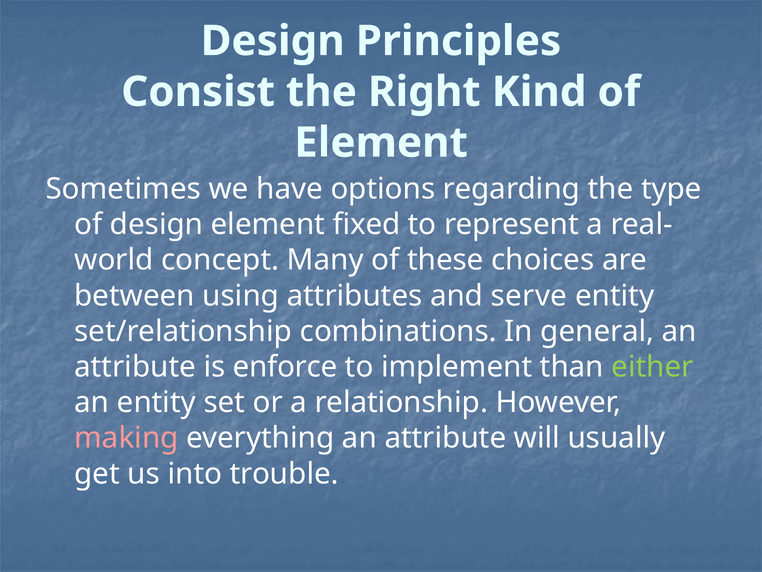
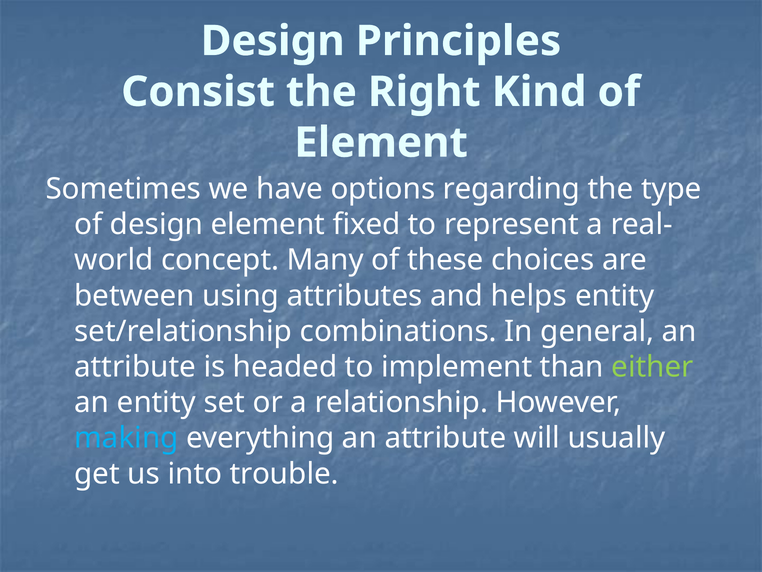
serve: serve -> helps
enforce: enforce -> headed
making colour: pink -> light blue
